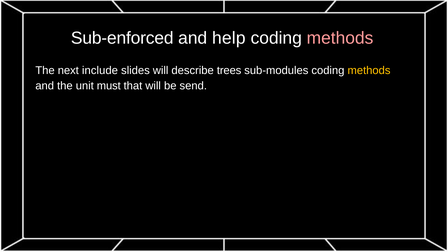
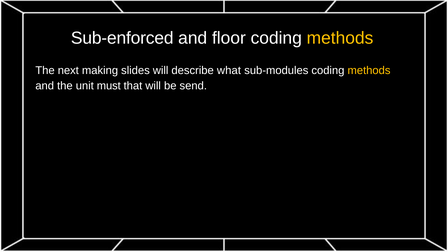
help: help -> floor
methods at (340, 38) colour: pink -> yellow
include: include -> making
trees: trees -> what
